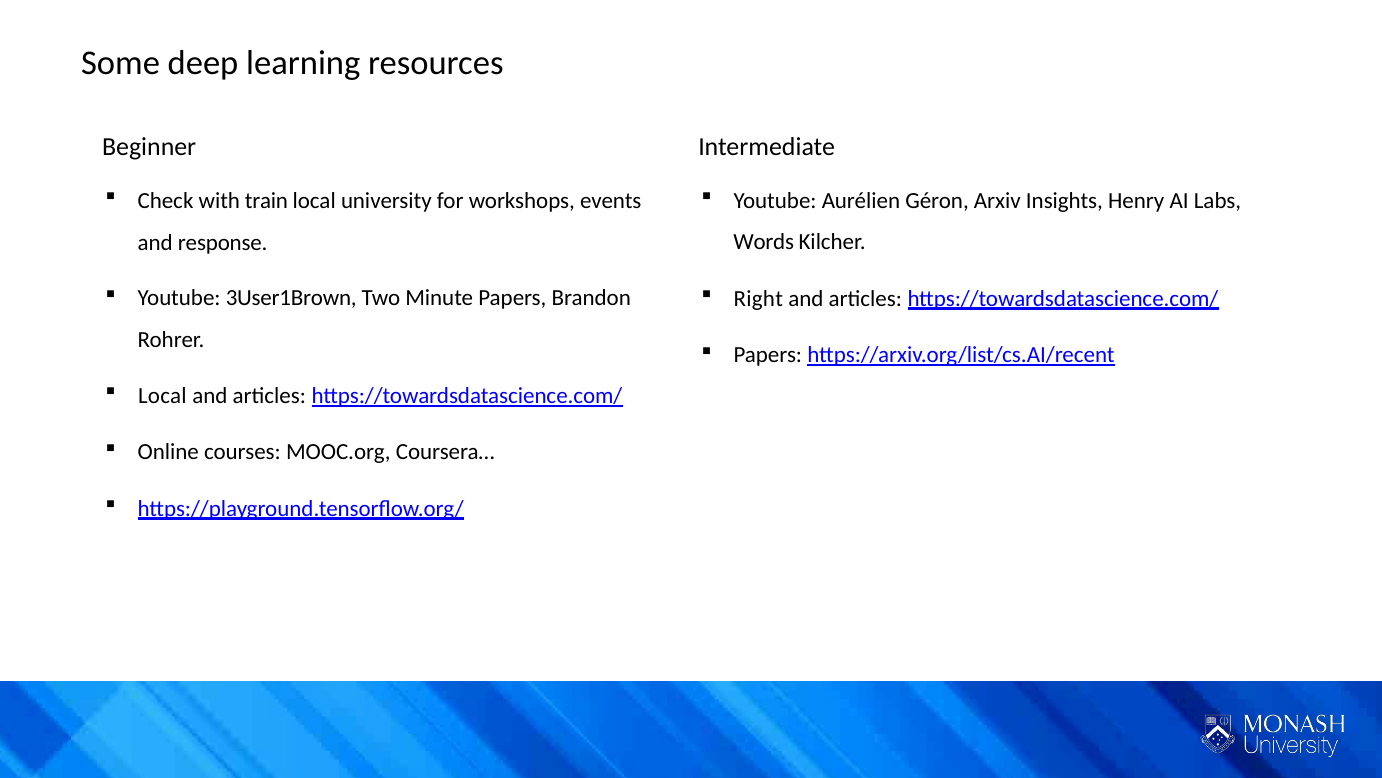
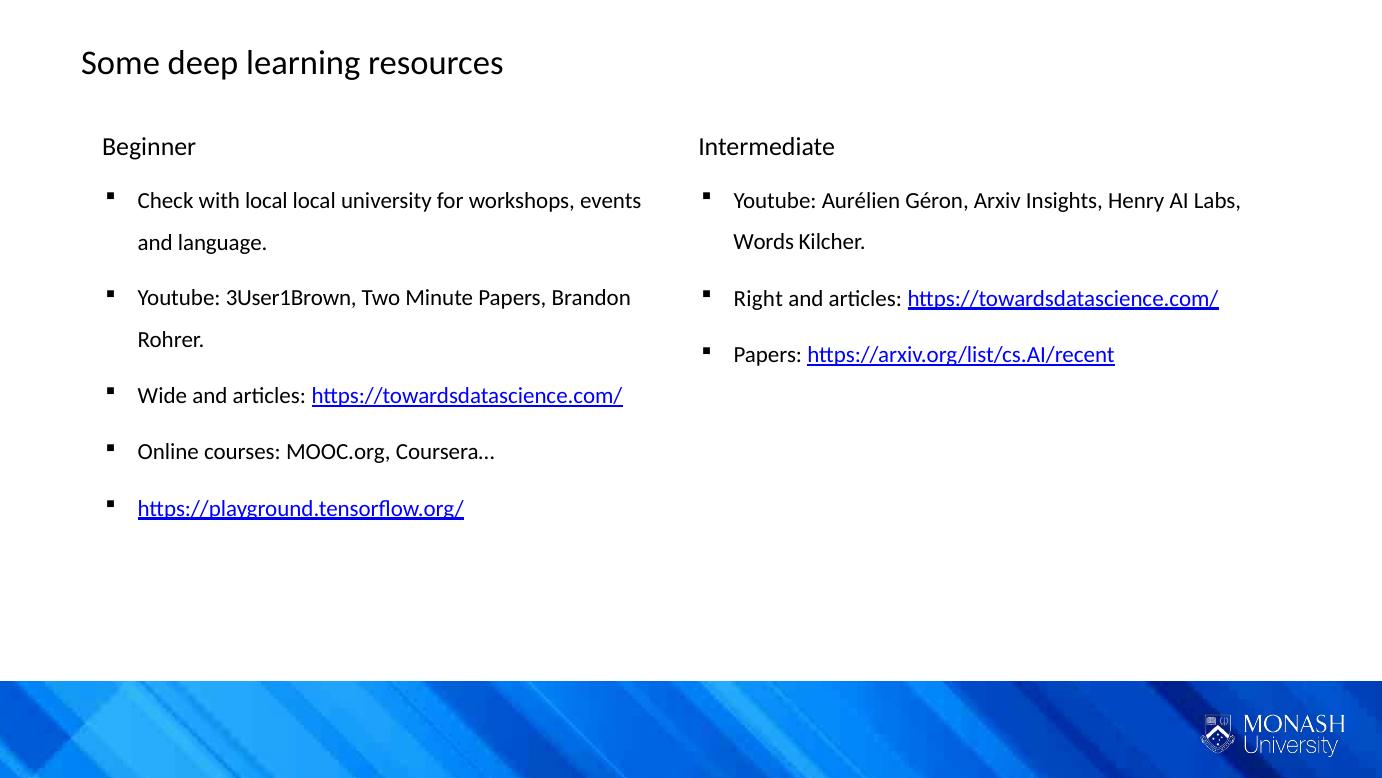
with train: train -> local
response: response -> language
Local at (162, 396): Local -> Wide
